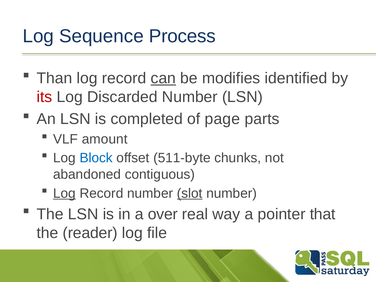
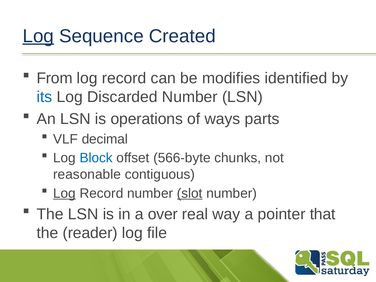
Log at (38, 36) underline: none -> present
Process: Process -> Created
Than: Than -> From
can underline: present -> none
its colour: red -> blue
completed: completed -> operations
page: page -> ways
amount: amount -> decimal
511-byte: 511-byte -> 566-byte
abandoned: abandoned -> reasonable
